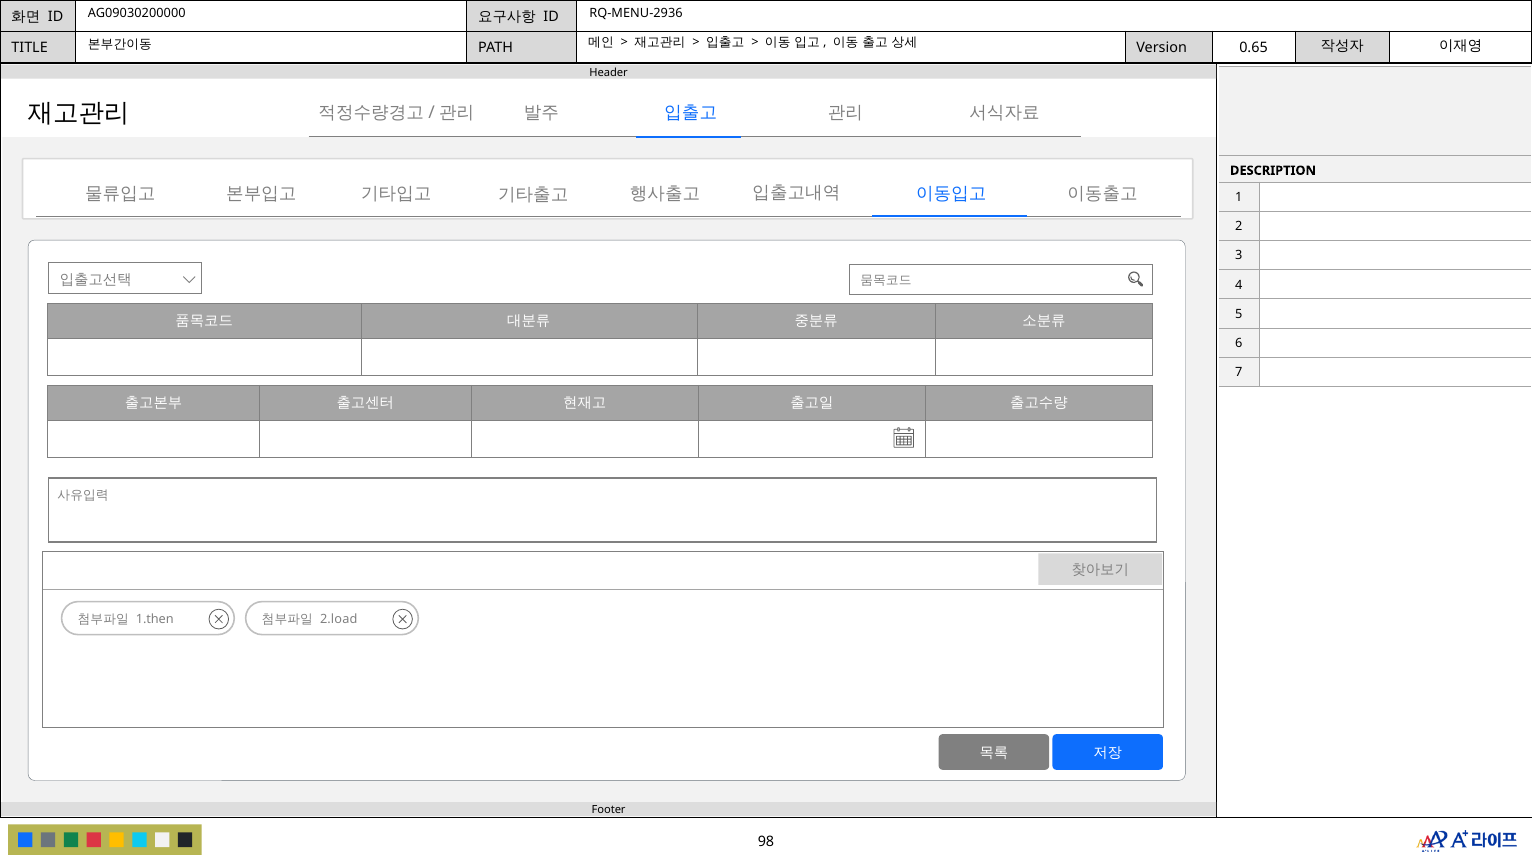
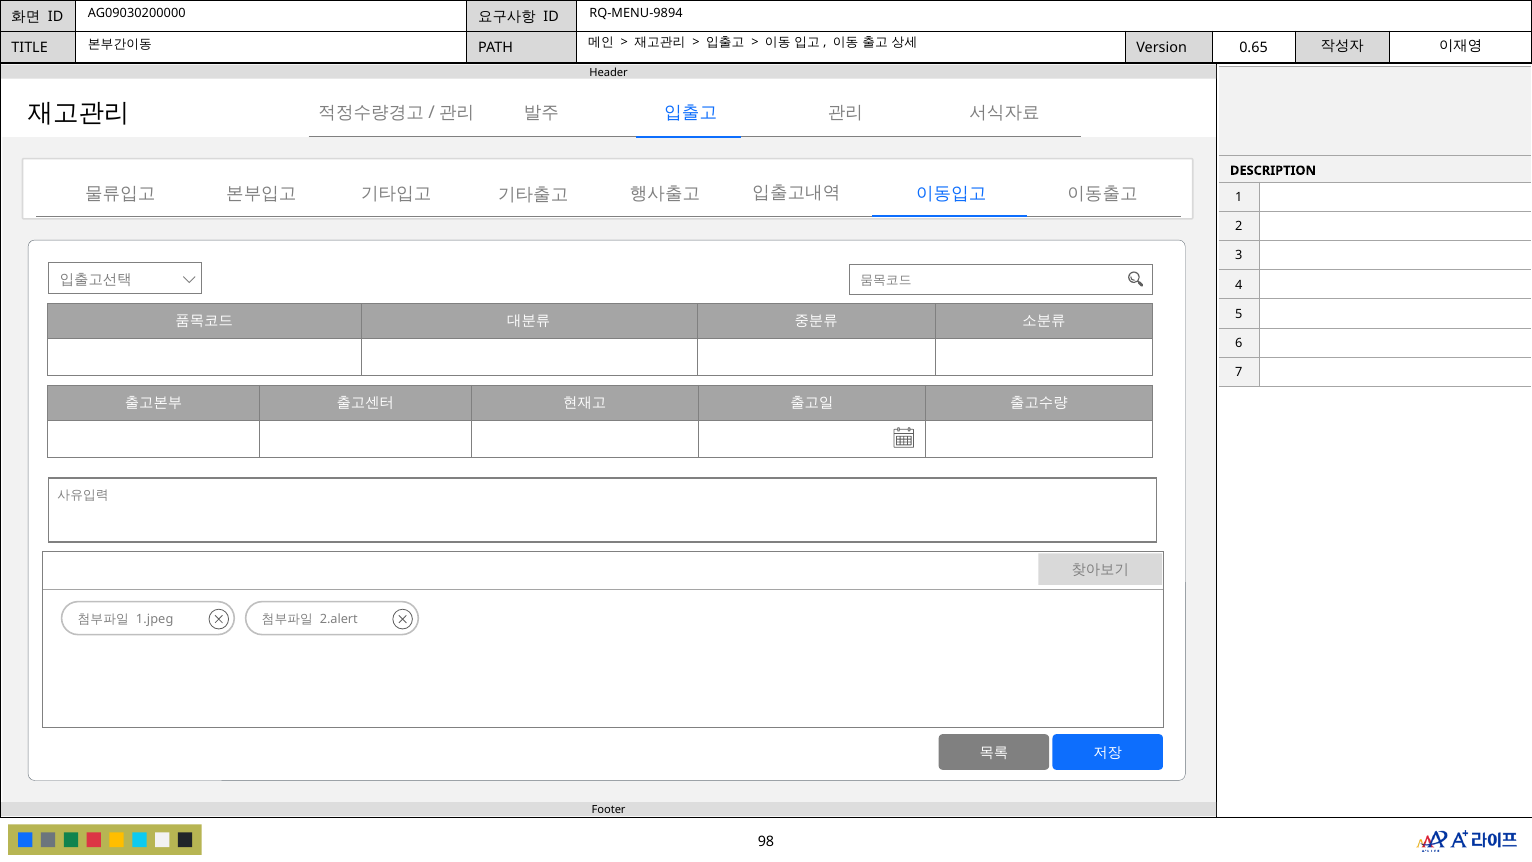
RQ-MENU-2936: RQ-MENU-2936 -> RQ-MENU-9894
1.then: 1.then -> 1.jpeg
2.load: 2.load -> 2.alert
